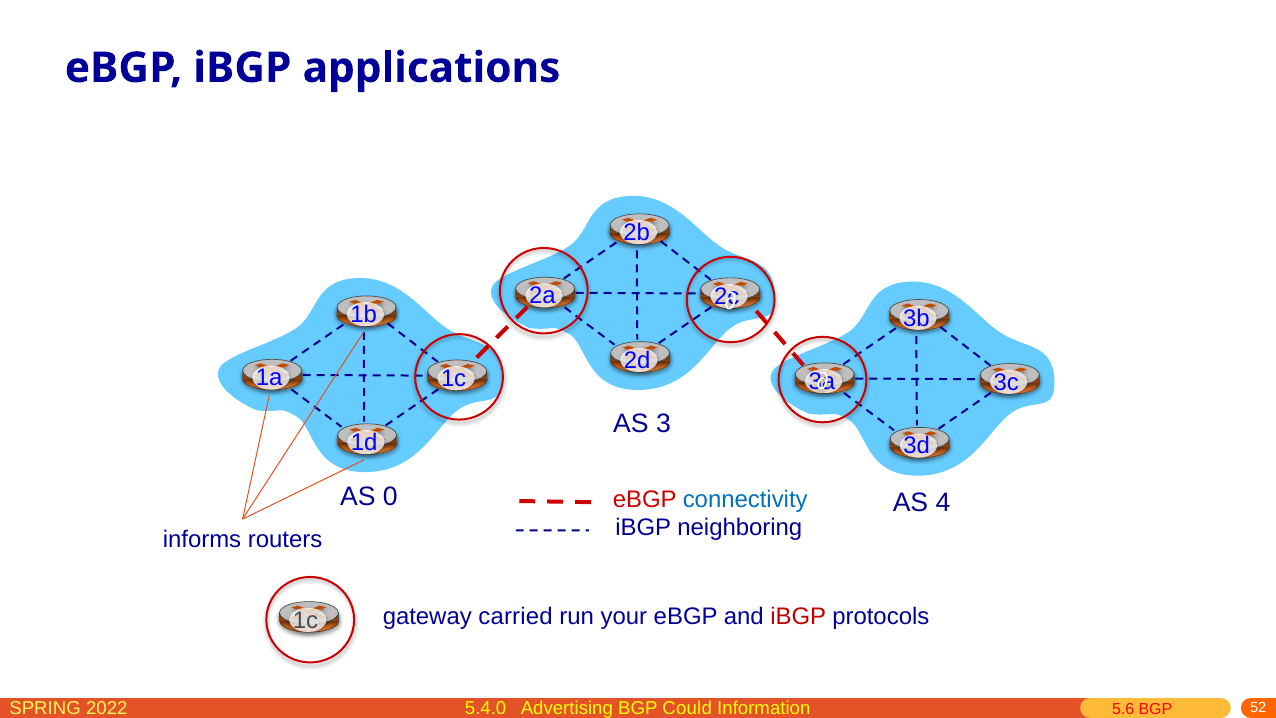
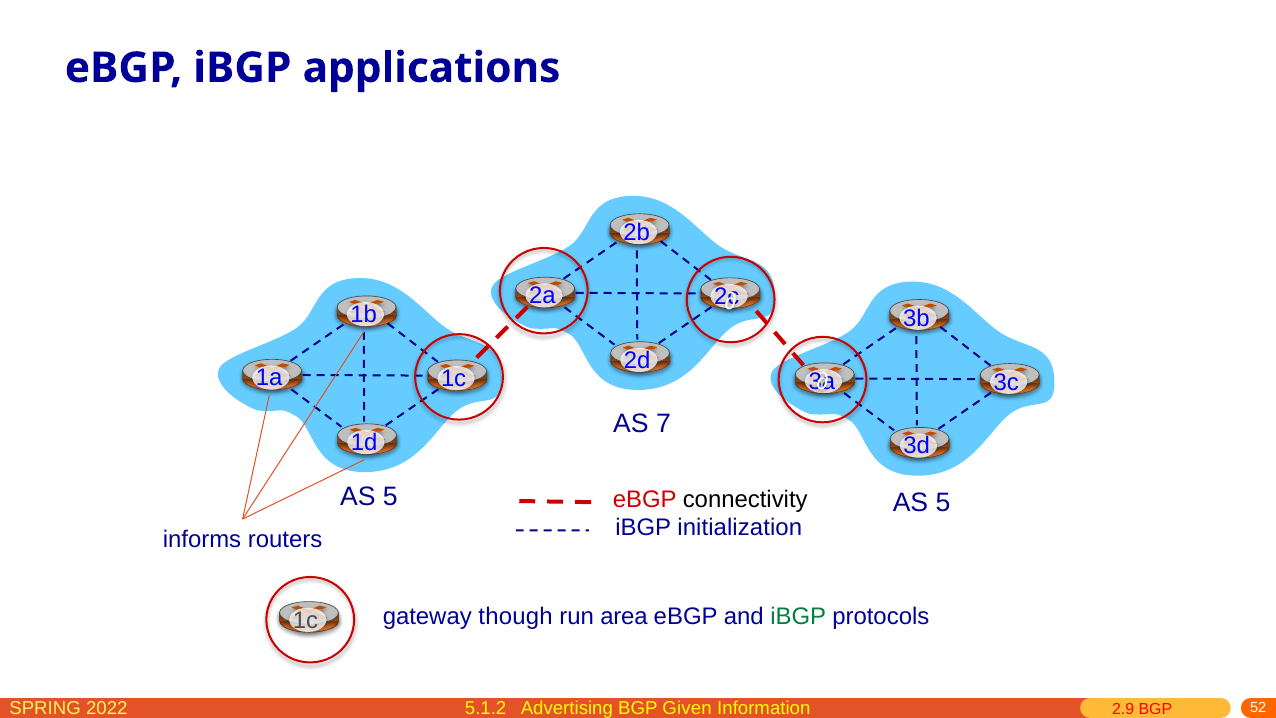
3: 3 -> 7
0 at (390, 497): 0 -> 5
connectivity colour: blue -> black
4 at (943, 503): 4 -> 5
neighboring: neighboring -> initialization
carried: carried -> though
your: your -> area
iBGP at (798, 616) colour: red -> green
5.4.0: 5.4.0 -> 5.1.2
Could: Could -> Given
5.6: 5.6 -> 2.9
